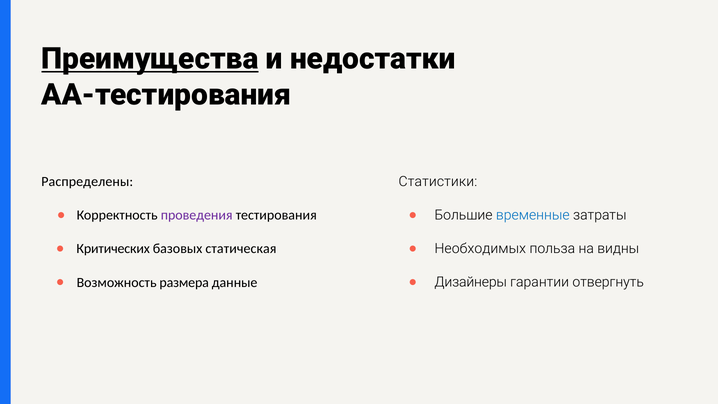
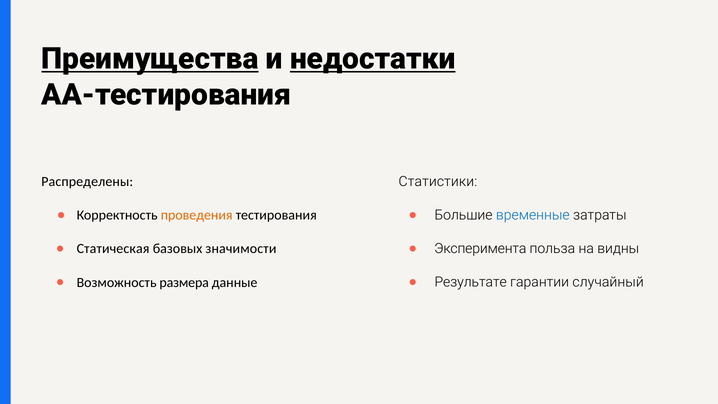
недостатки underline: none -> present
проведения colour: purple -> orange
Критических: Критических -> Статическая
статическая: статическая -> значимости
Необходимых: Необходимых -> Эксперимента
Дизайнеры: Дизайнеры -> Результате
отвергнуть: отвергнуть -> случайный
